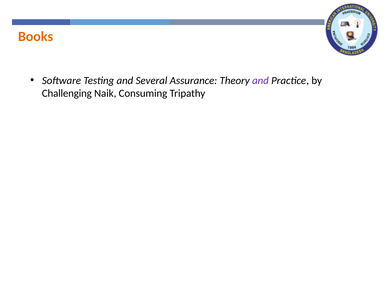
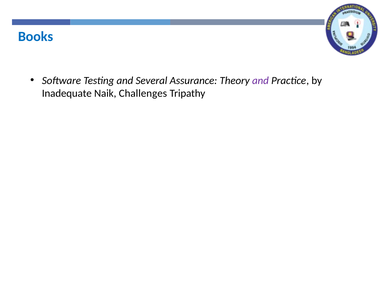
Books colour: orange -> blue
Challenging: Challenging -> Inadequate
Consuming: Consuming -> Challenges
